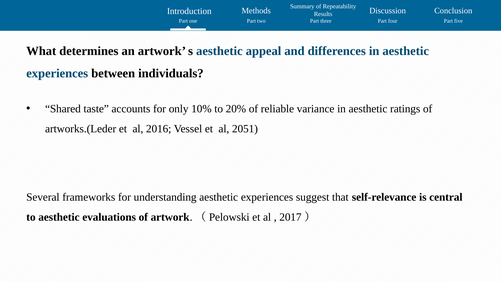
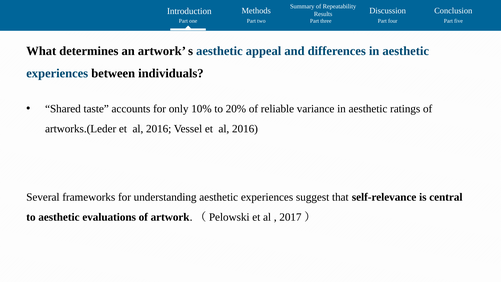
Vessel et al 2051: 2051 -> 2016
